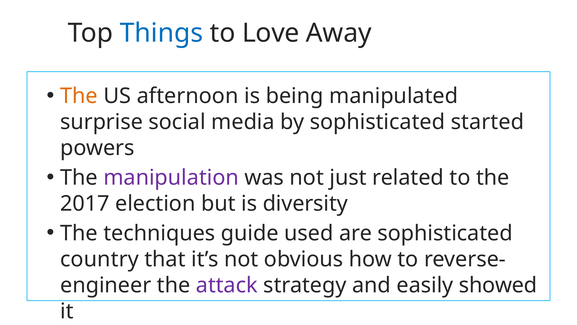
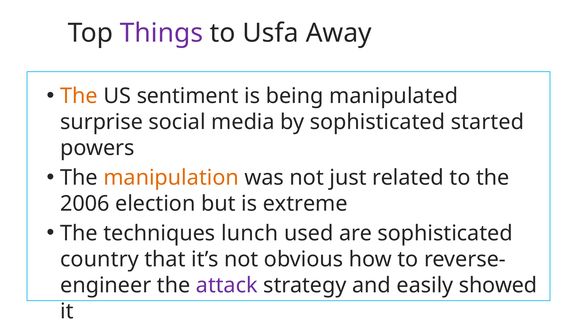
Things colour: blue -> purple
Love: Love -> Usfa
afternoon: afternoon -> sentiment
manipulation colour: purple -> orange
2017: 2017 -> 2006
diversity: diversity -> extreme
guide: guide -> lunch
